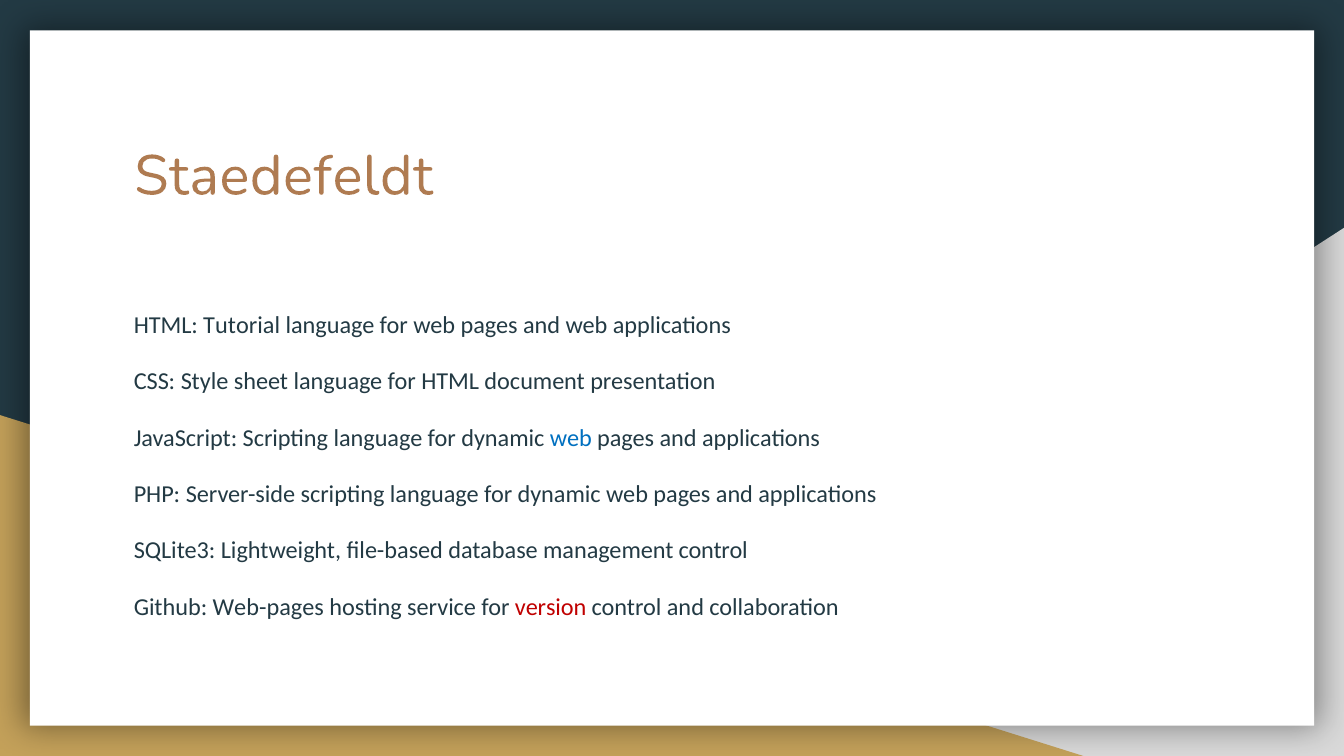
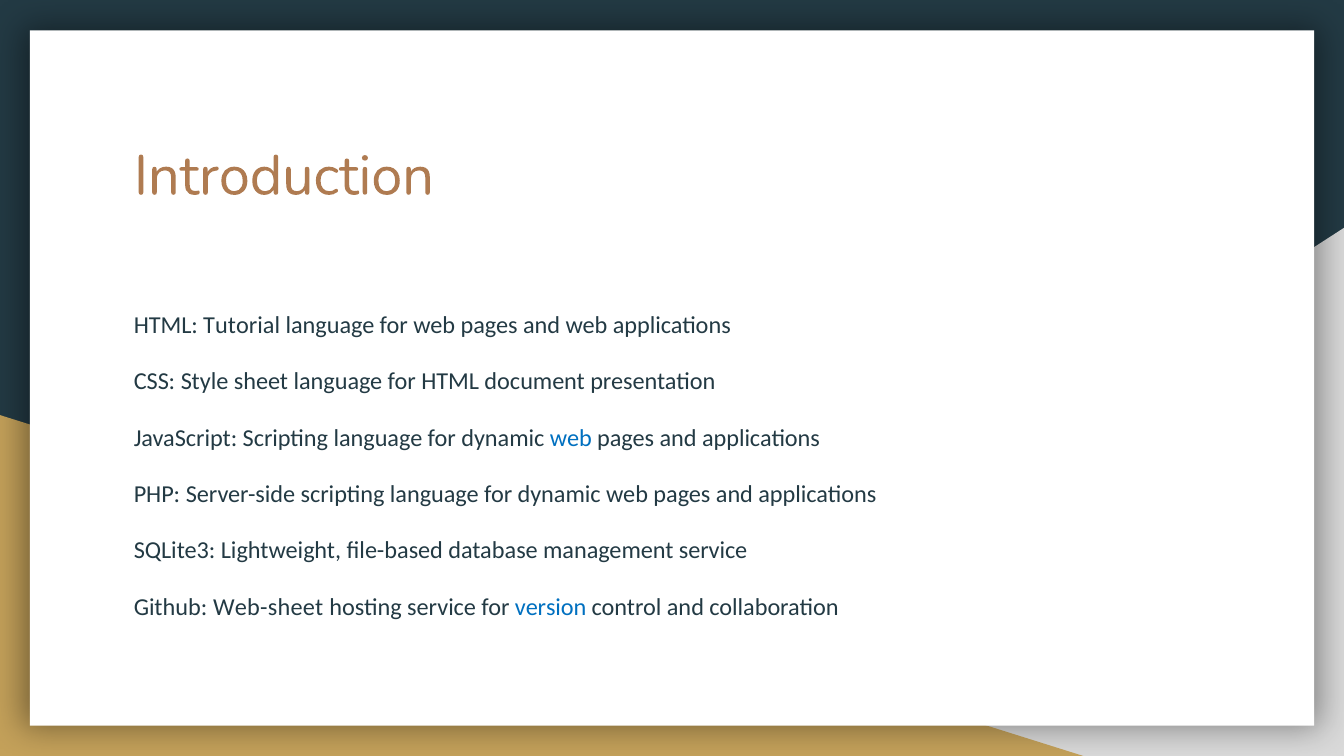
Staedefeldt: Staedefeldt -> Introduction
management control: control -> service
Web-pages: Web-pages -> Web-sheet
version colour: red -> blue
